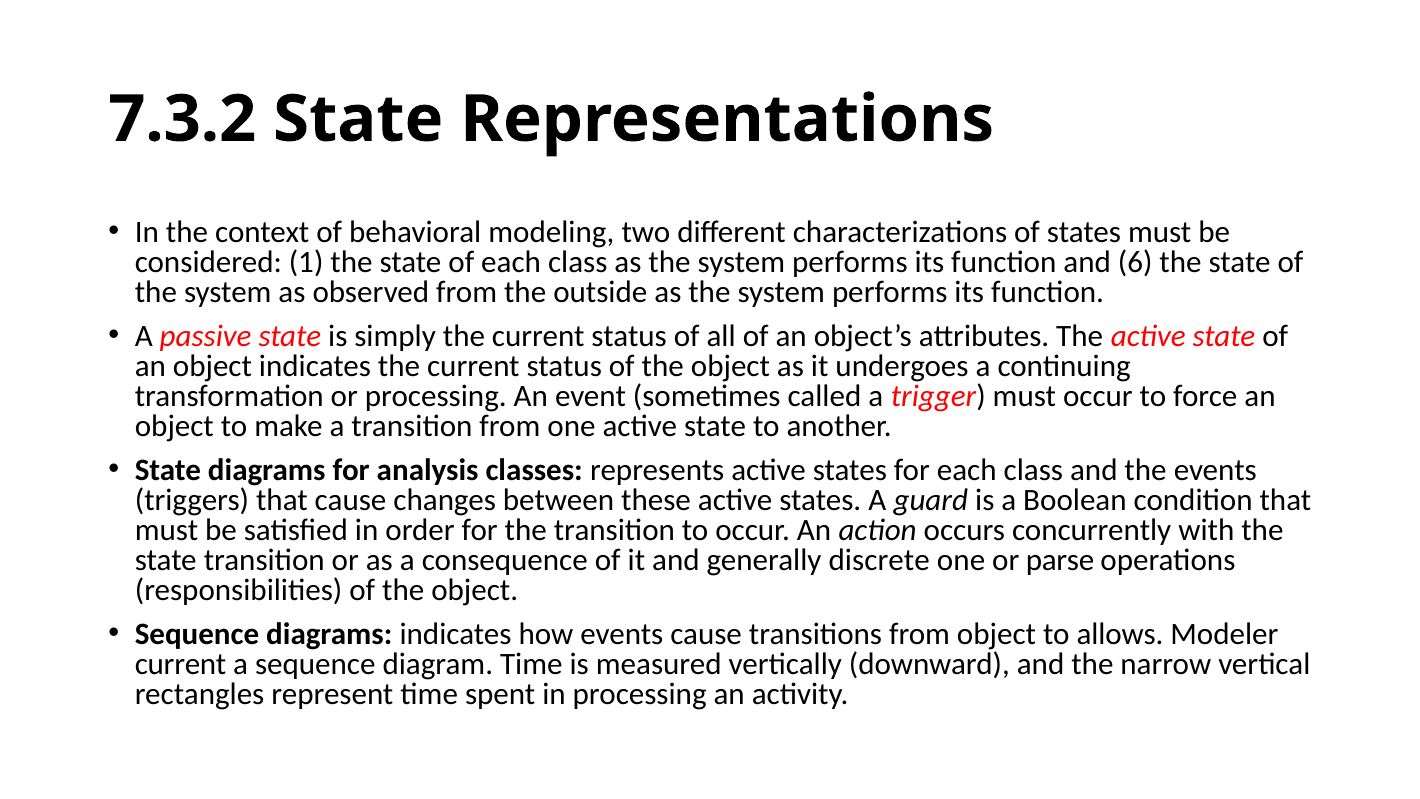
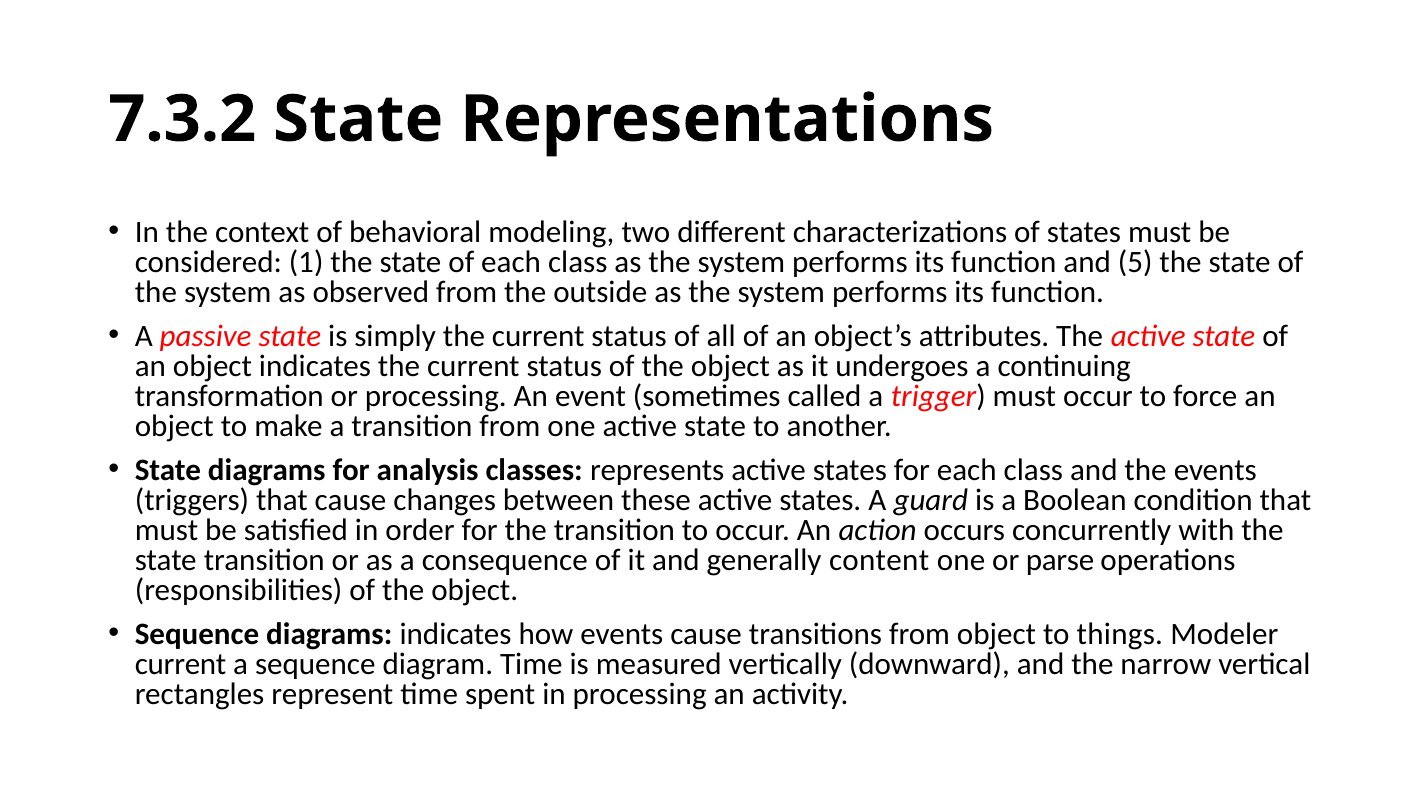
6: 6 -> 5
discrete: discrete -> content
allows: allows -> things
